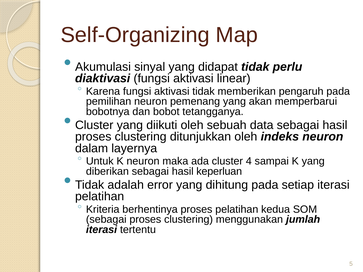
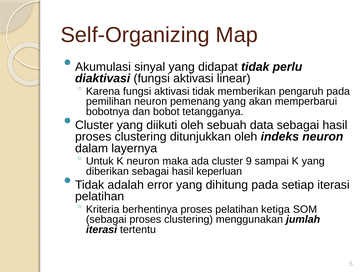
4: 4 -> 9
kedua: kedua -> ketiga
